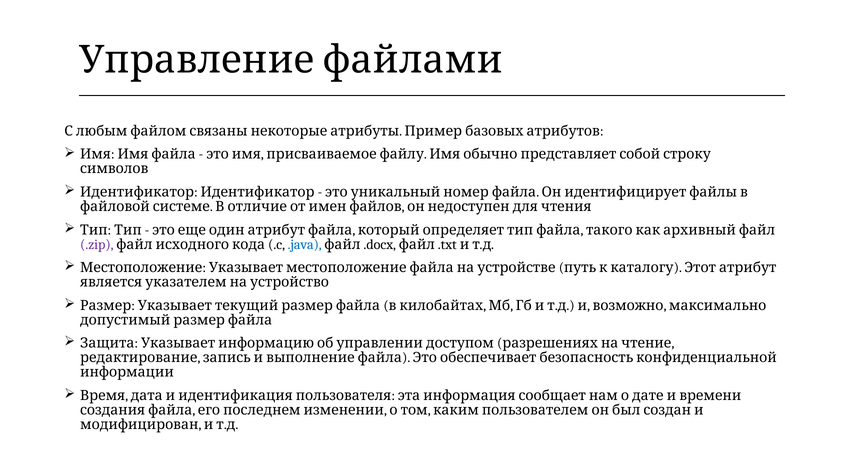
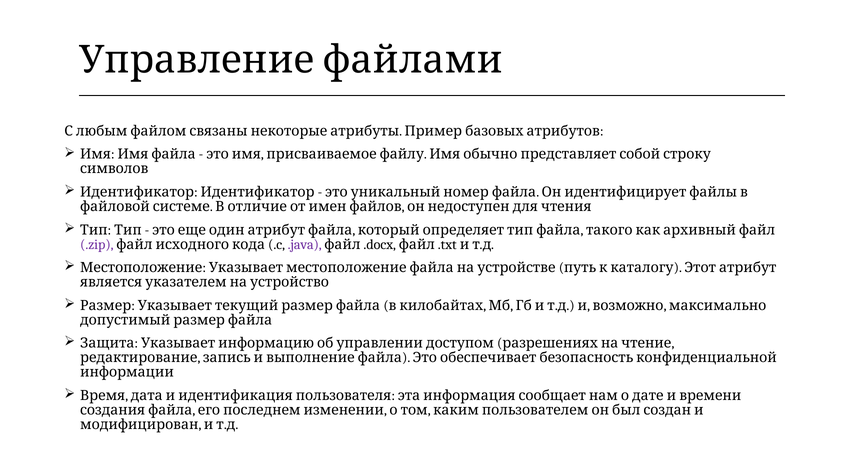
.java colour: blue -> purple
